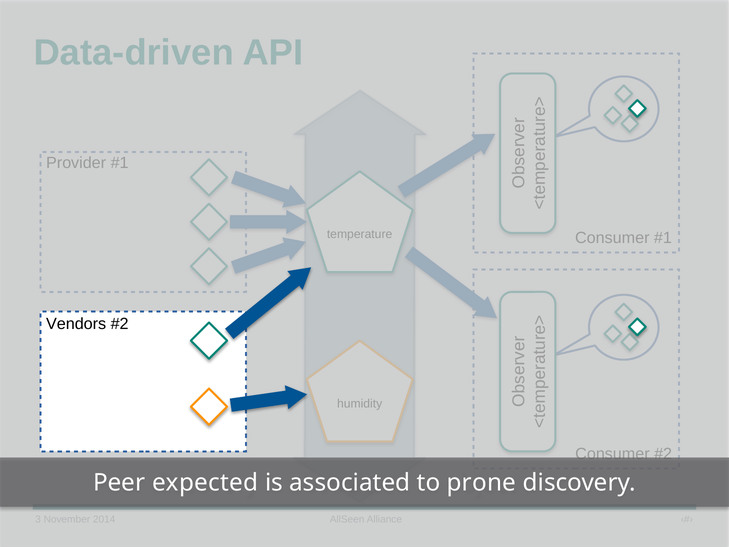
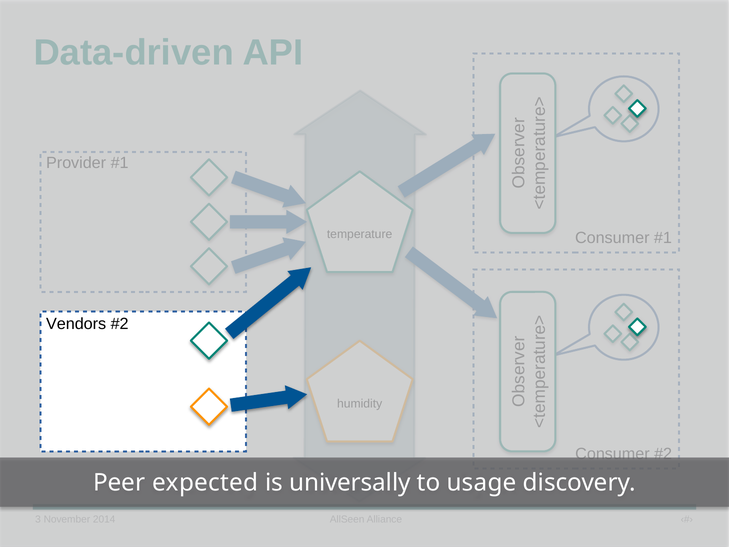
associated: associated -> universally
prone: prone -> usage
